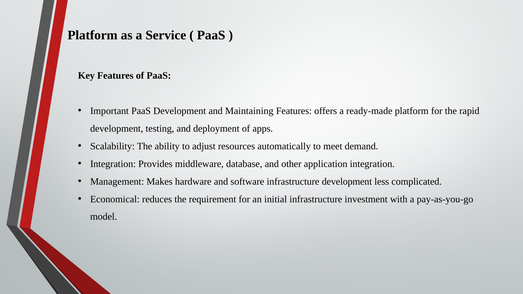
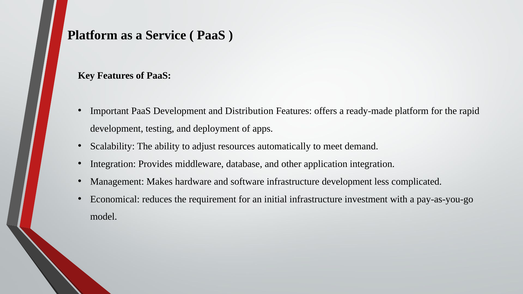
Maintaining: Maintaining -> Distribution
